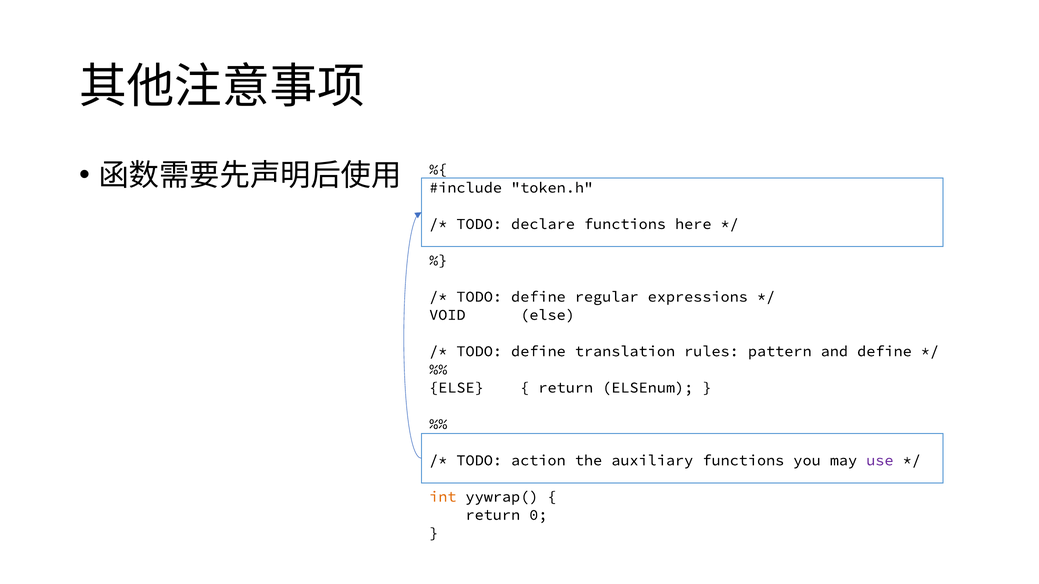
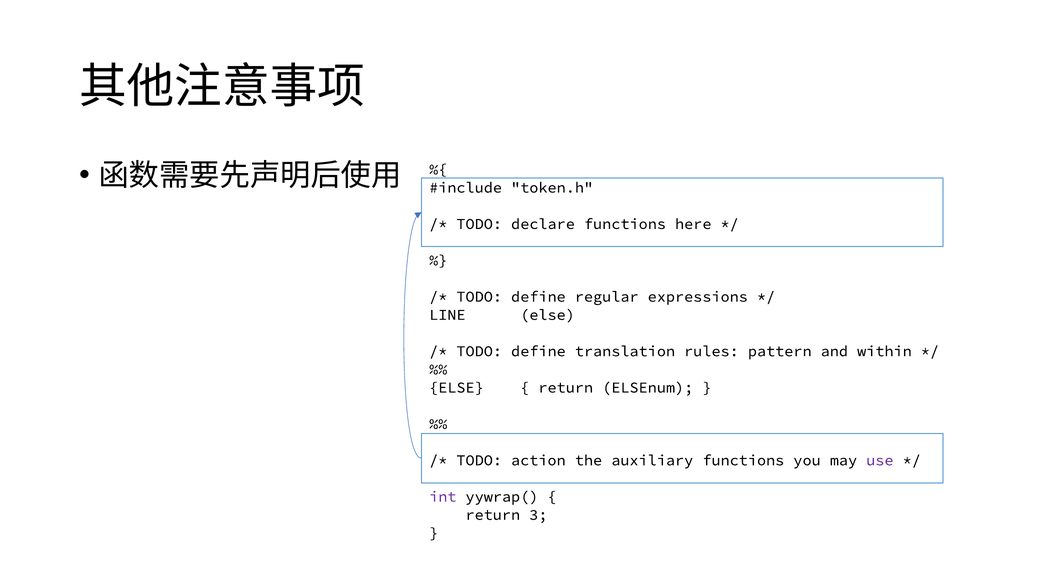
VOID: VOID -> LINE
and define: define -> within
int colour: orange -> purple
0: 0 -> 3
